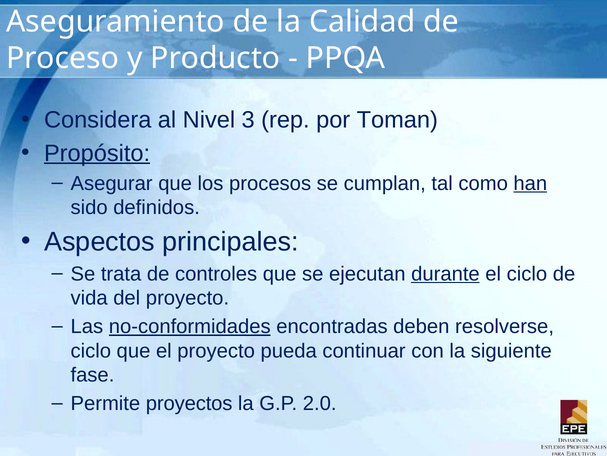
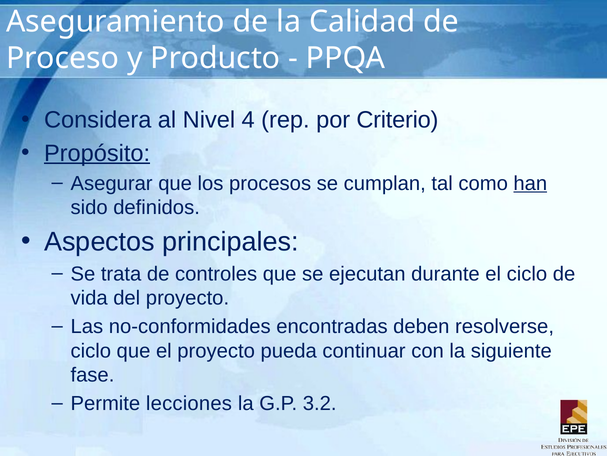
3: 3 -> 4
Toman: Toman -> Criterio
durante underline: present -> none
no-conformidades underline: present -> none
proyectos: proyectos -> lecciones
2.0: 2.0 -> 3.2
